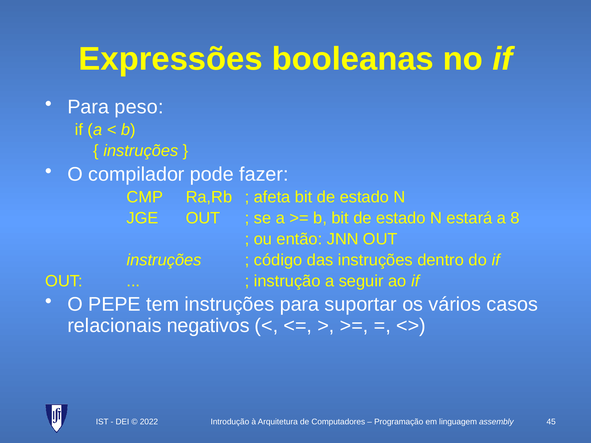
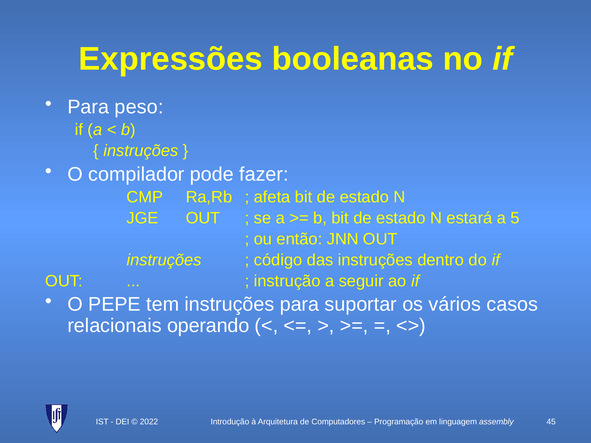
8: 8 -> 5
negativos: negativos -> operando
